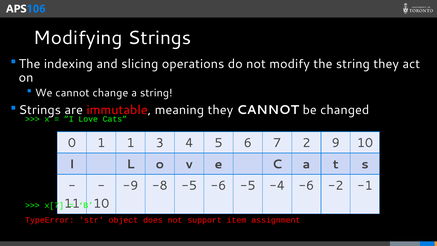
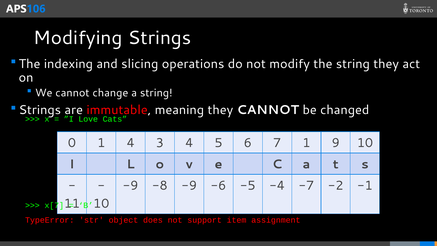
1 1: 1 -> 4
7 2: 2 -> 1
-8 -5: -5 -> -9
-4 -6: -6 -> -7
